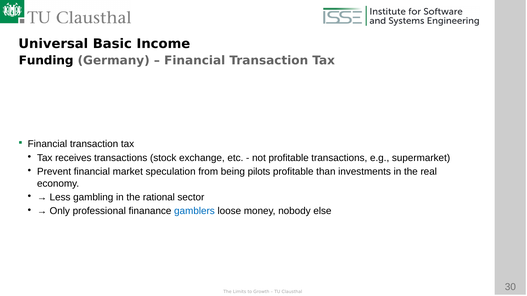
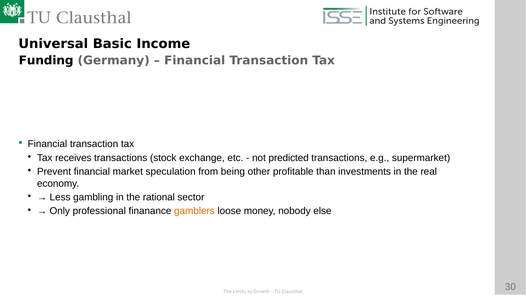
not profitable: profitable -> predicted
pilots: pilots -> other
gamblers colour: blue -> orange
